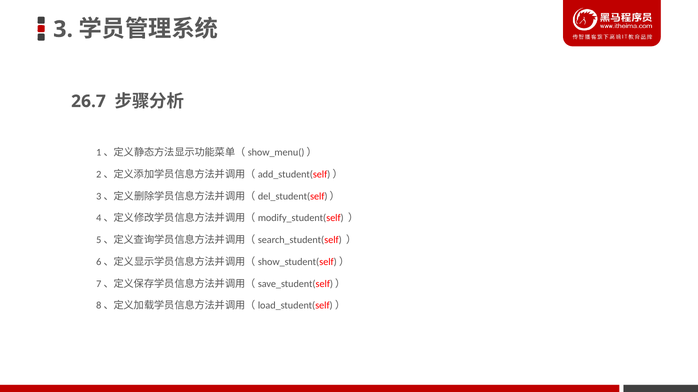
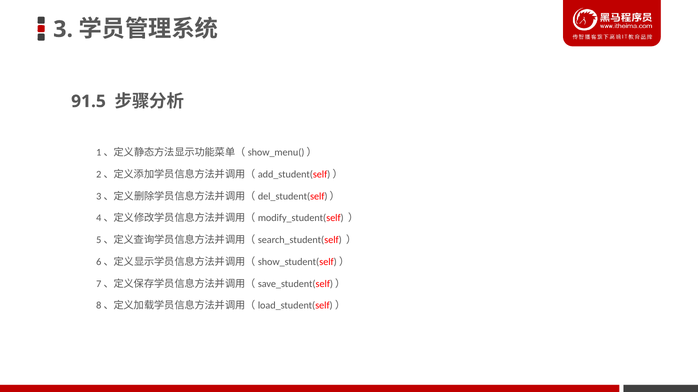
26.7: 26.7 -> 91.5
